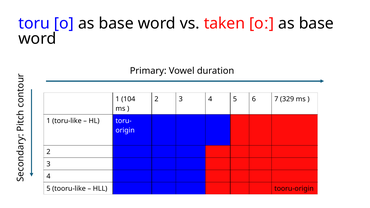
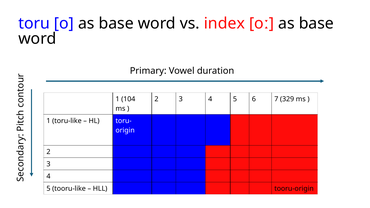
taken: taken -> index
